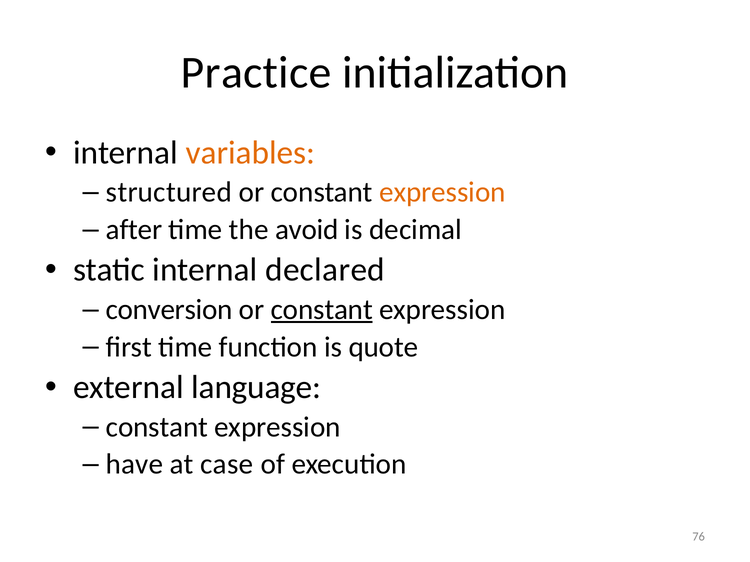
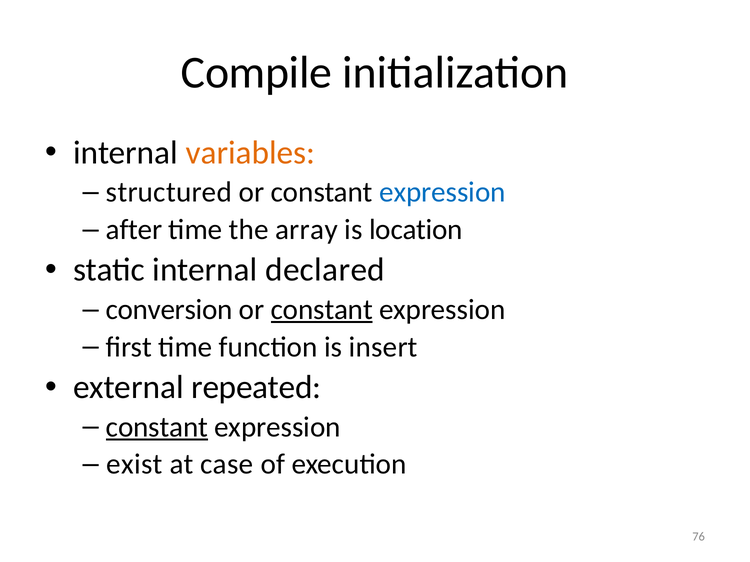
Practice: Practice -> Compile
expression at (442, 192) colour: orange -> blue
avoid: avoid -> array
decimal: decimal -> location
quote: quote -> insert
language: language -> repeated
constant at (157, 427) underline: none -> present
have: have -> exist
